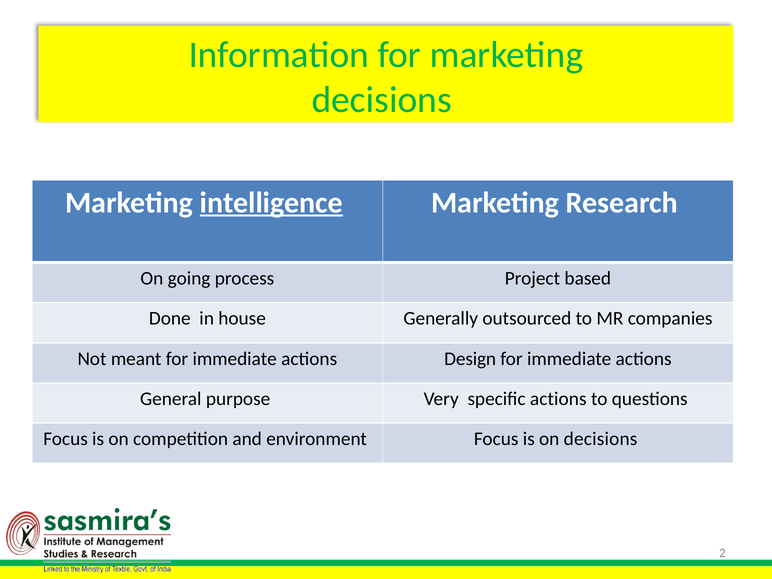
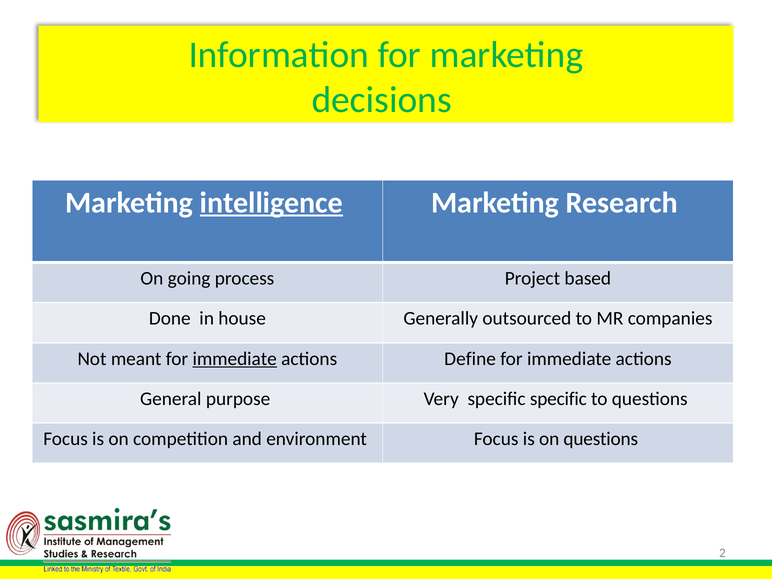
immediate at (235, 359) underline: none -> present
Design: Design -> Define
specific actions: actions -> specific
on decisions: decisions -> questions
